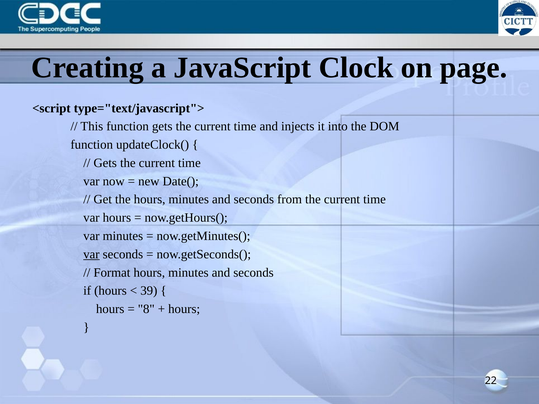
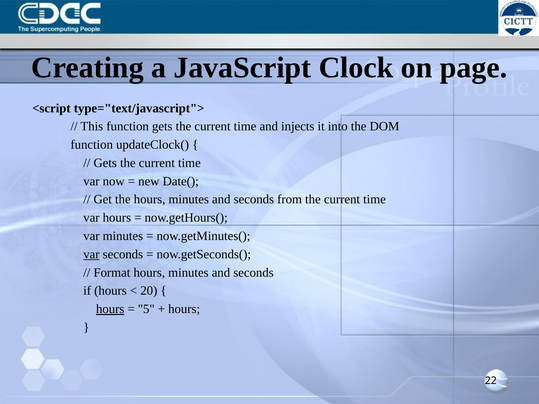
39: 39 -> 20
hours at (110, 309) underline: none -> present
8: 8 -> 5
